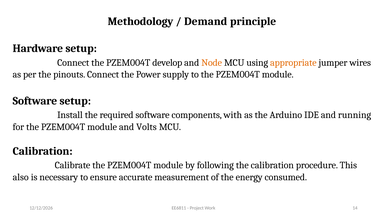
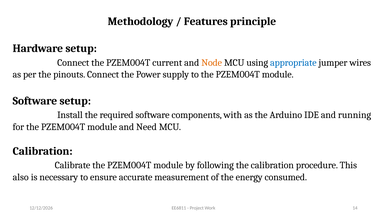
Demand: Demand -> Features
develop: develop -> current
appropriate colour: orange -> blue
Volts: Volts -> Need
